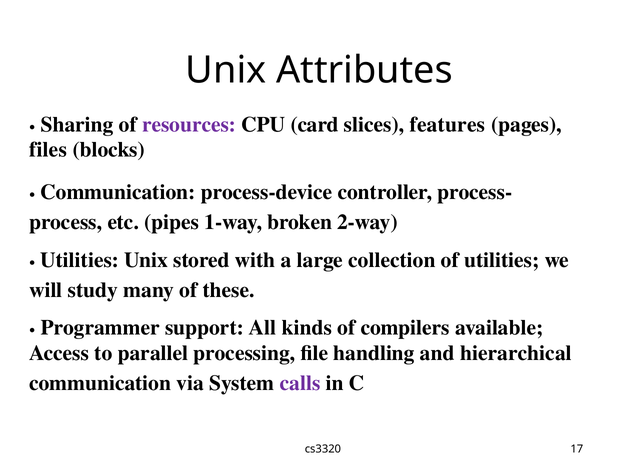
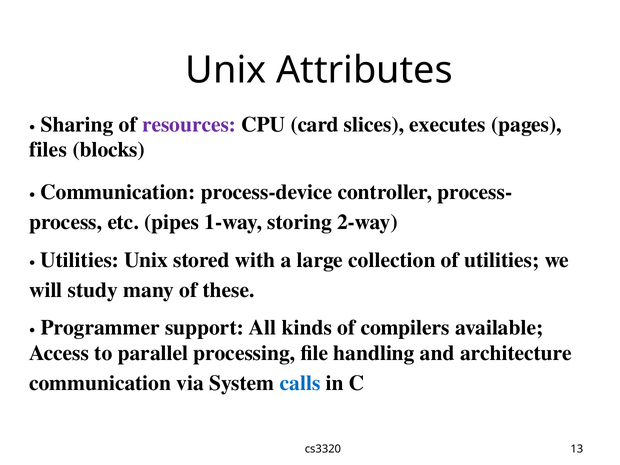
features: features -> executes
broken: broken -> storing
hierarchical: hierarchical -> architecture
calls colour: purple -> blue
17: 17 -> 13
